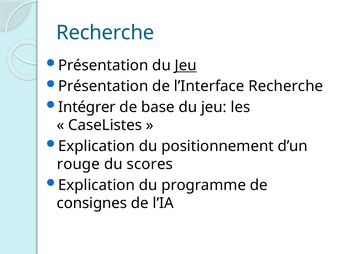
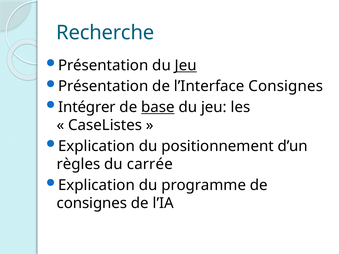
l’Interface Recherche: Recherche -> Consignes
base underline: none -> present
rouge: rouge -> règles
scores: scores -> carrée
